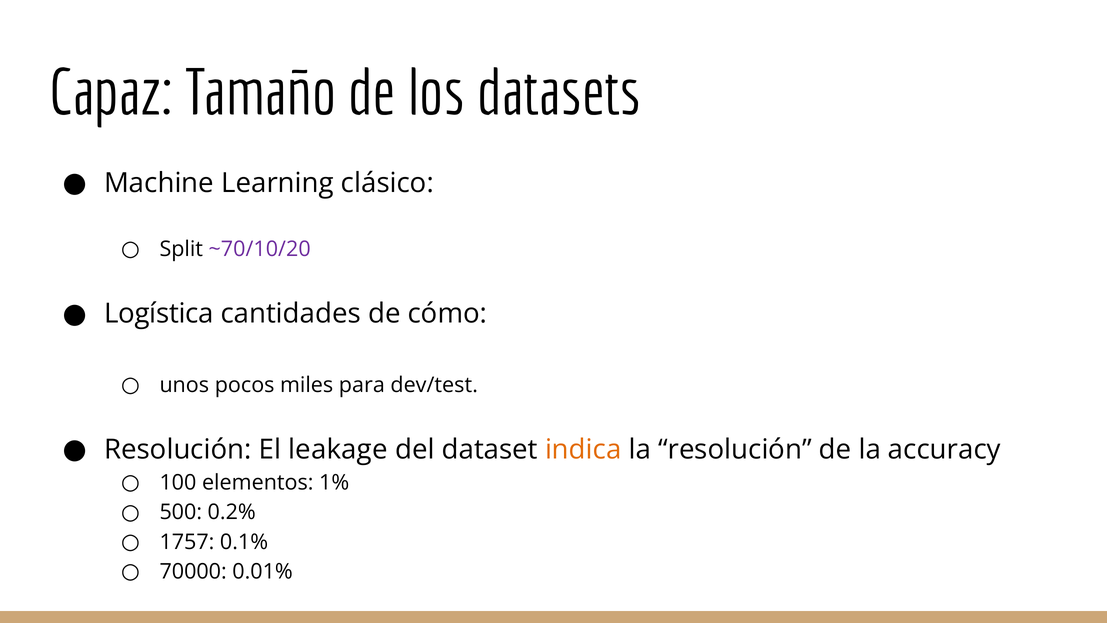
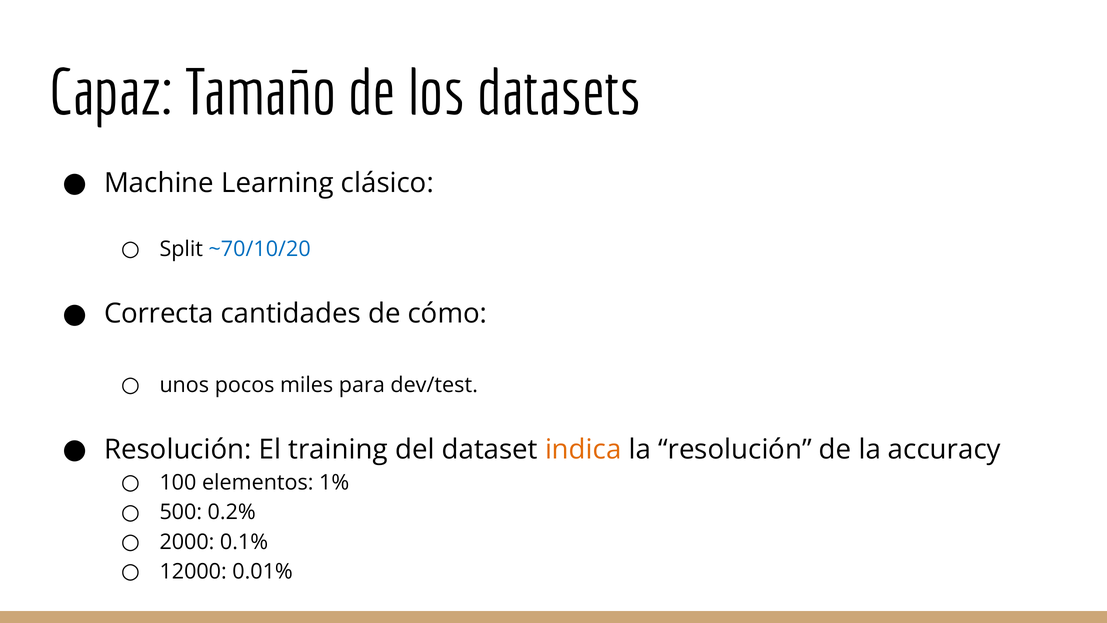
~70/10/20 colour: purple -> blue
Logística: Logística -> Correcta
leakage: leakage -> training
1757: 1757 -> 2000
70000: 70000 -> 12000
